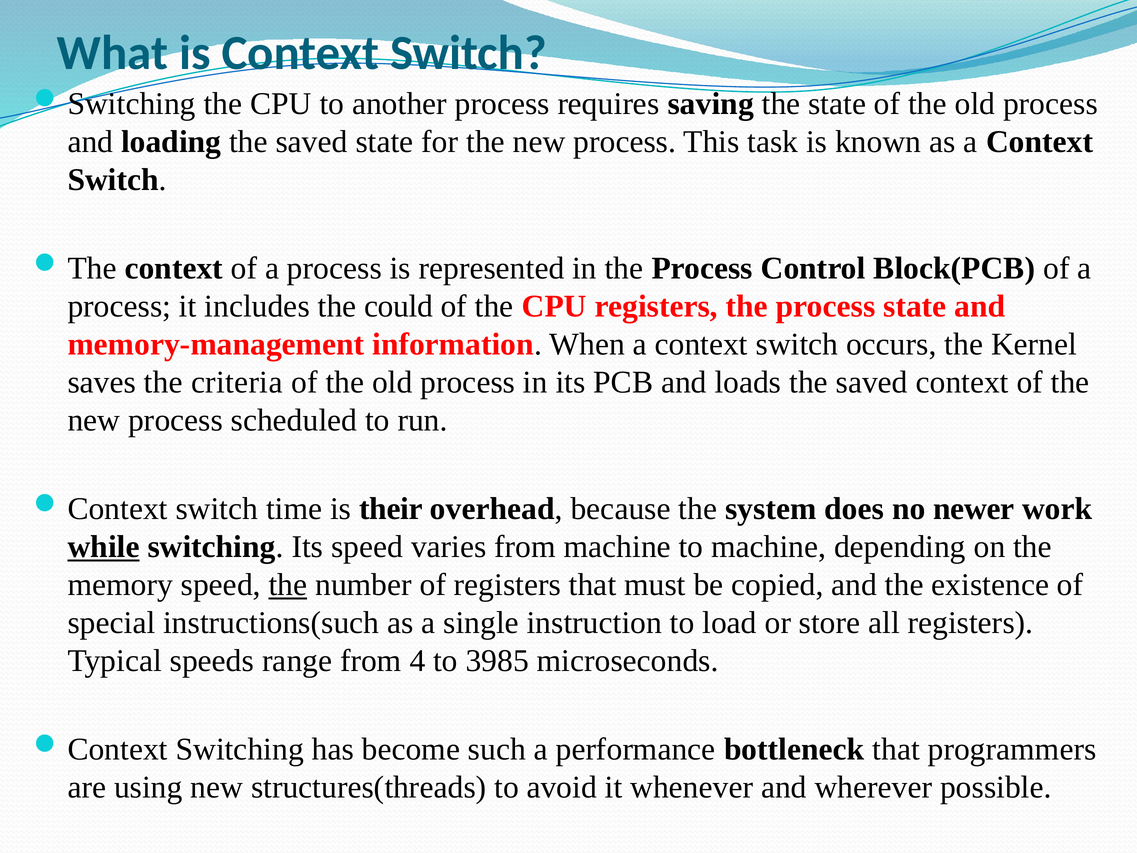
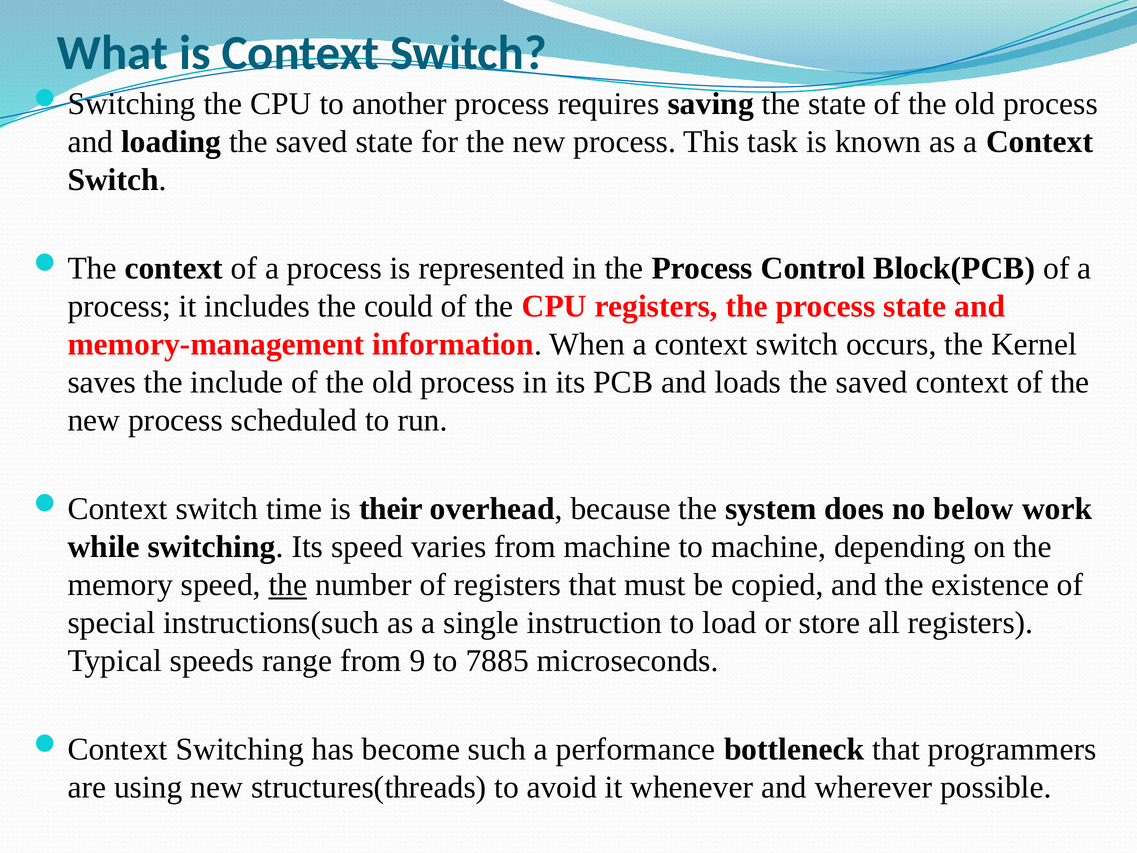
criteria: criteria -> include
newer: newer -> below
while underline: present -> none
4: 4 -> 9
3985: 3985 -> 7885
